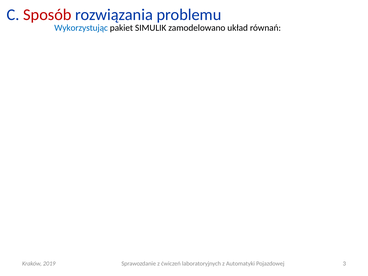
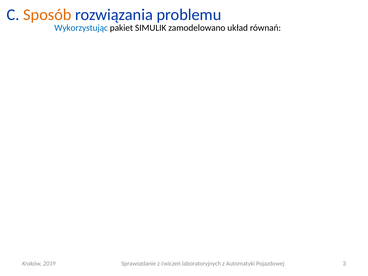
Sposób colour: red -> orange
